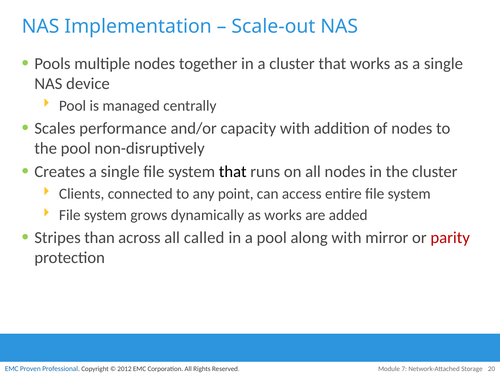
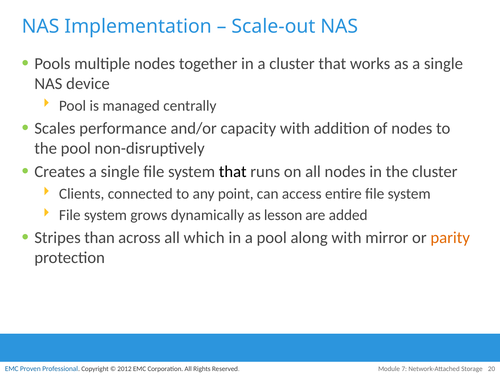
as works: works -> lesson
called: called -> which
parity colour: red -> orange
